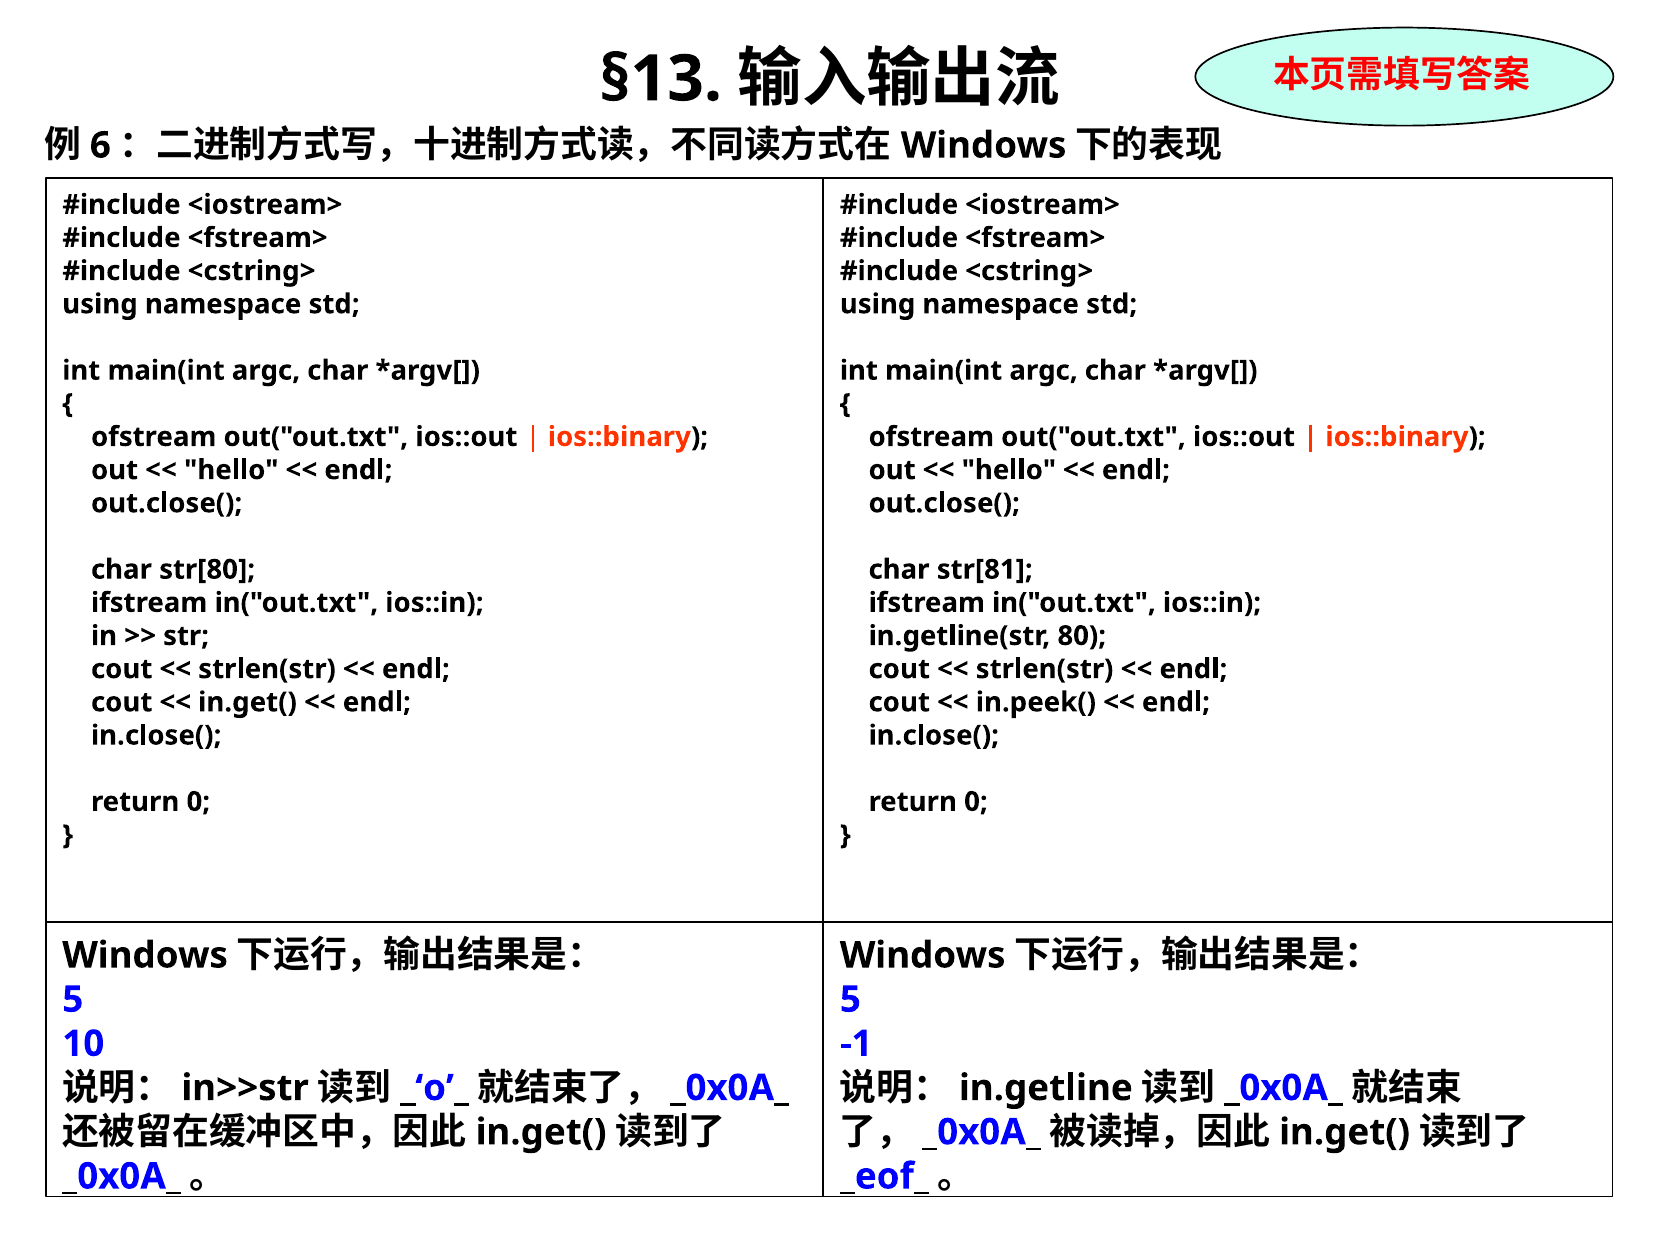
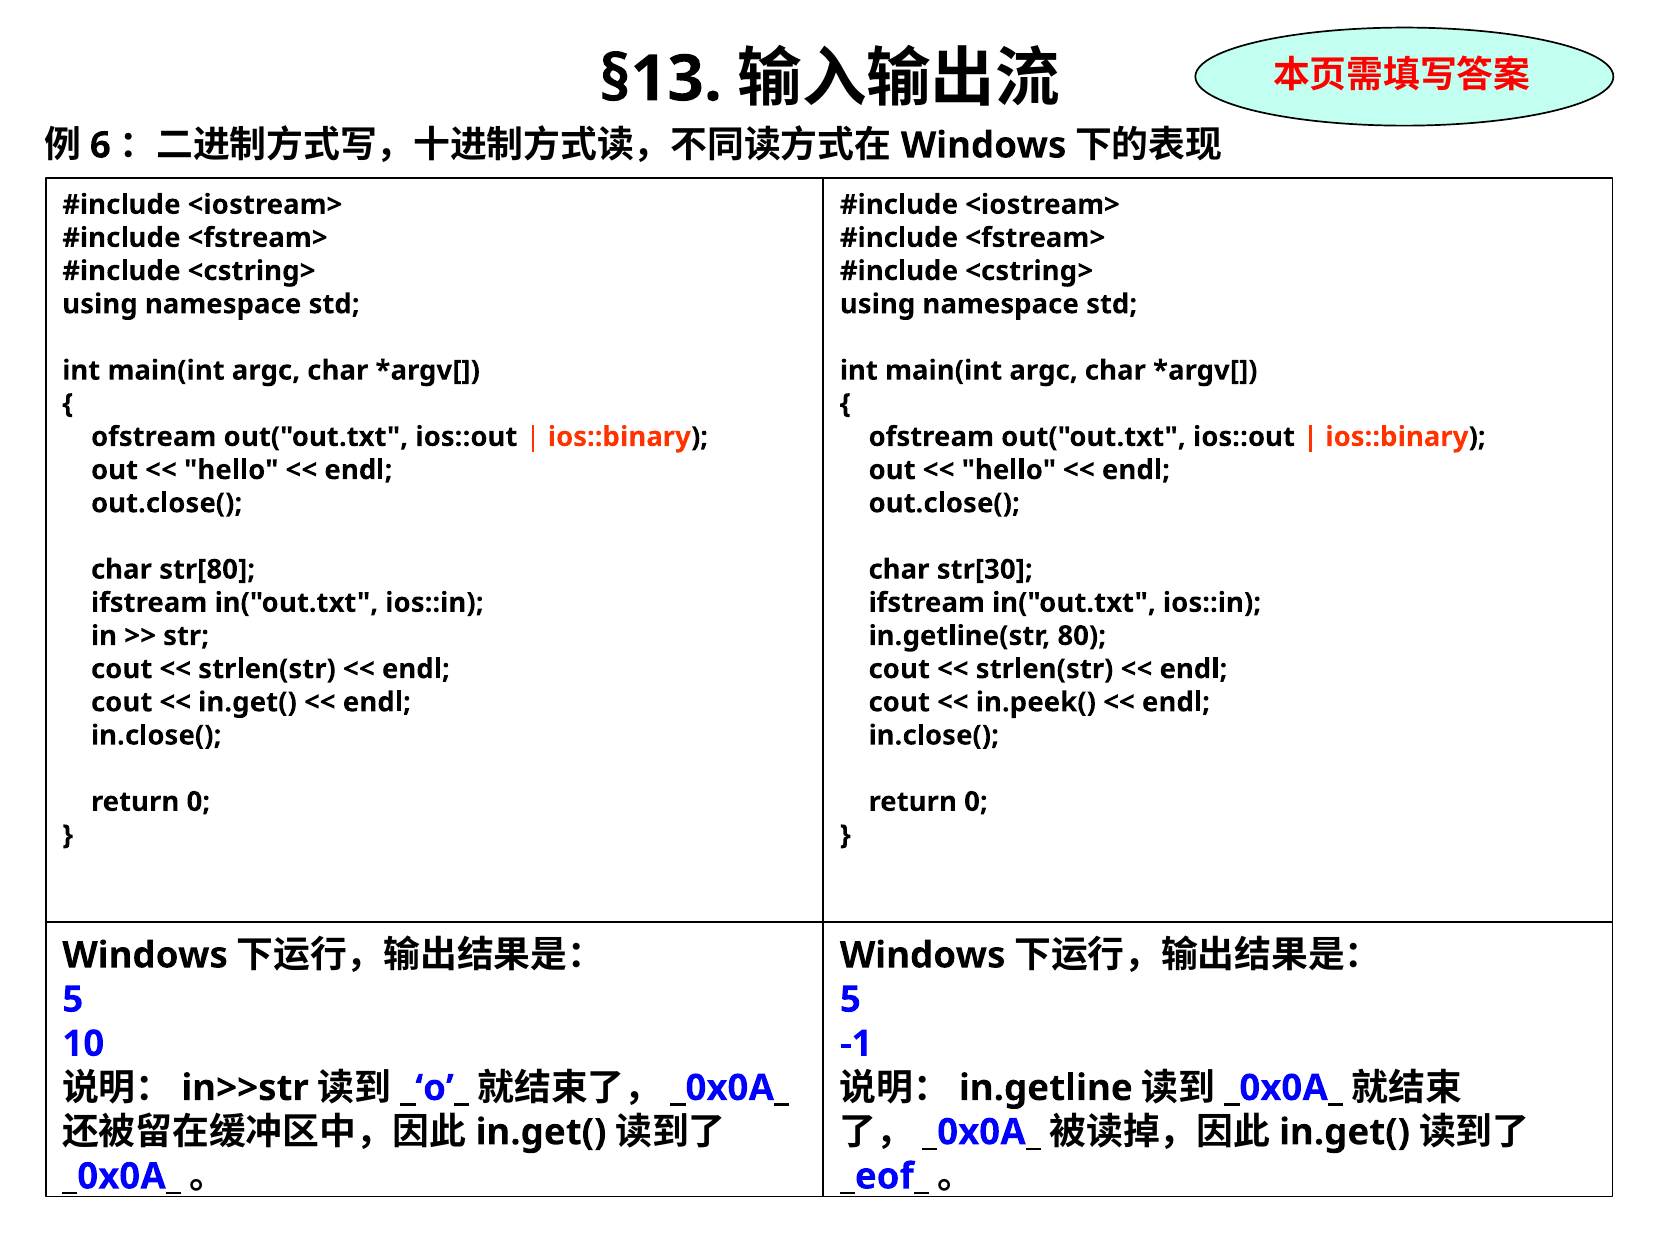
str[81: str[81 -> str[30
